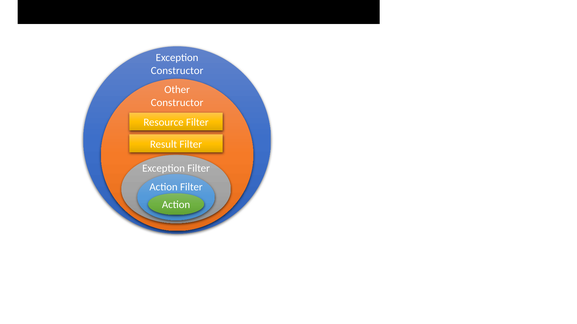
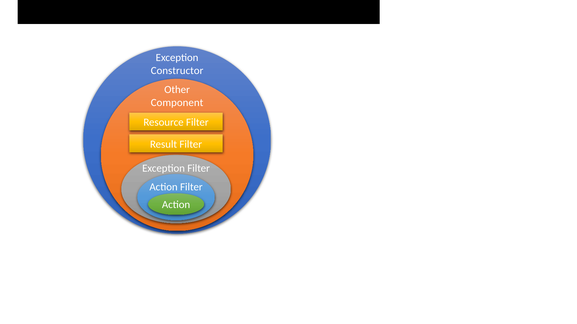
Constructor at (177, 103): Constructor -> Component
